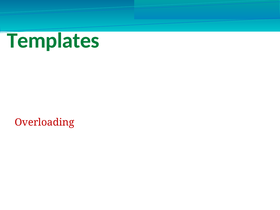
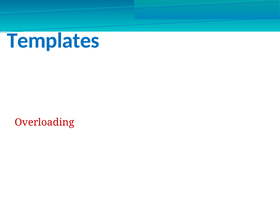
Templates at (53, 40) colour: green -> blue
